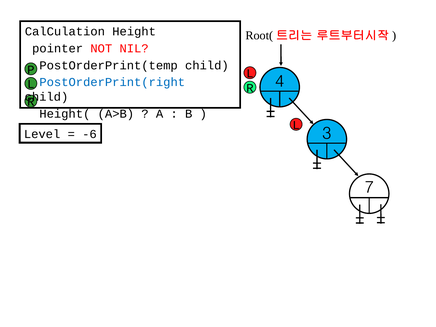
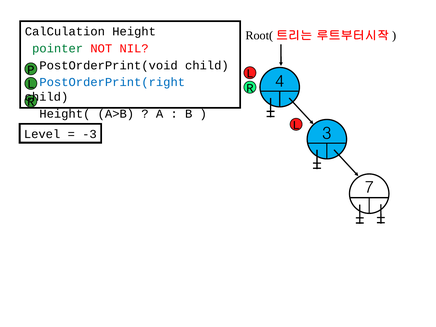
pointer colour: black -> green
PostOrderPrint(temp: PostOrderPrint(temp -> PostOrderPrint(void
-6: -6 -> -3
